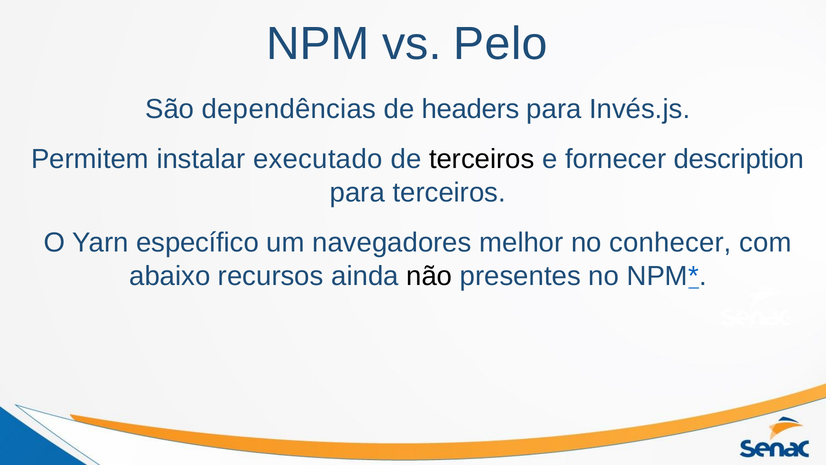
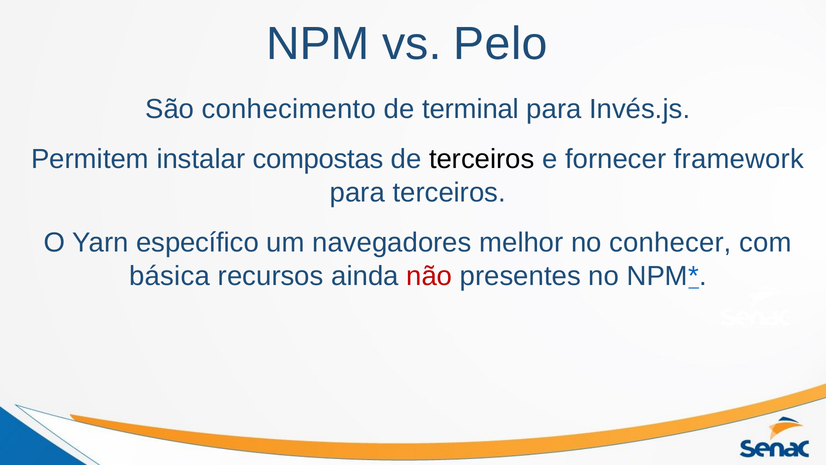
dependências: dependências -> conhecimento
headers: headers -> terminal
executado: executado -> compostas
description: description -> framework
abaixo: abaixo -> básica
não colour: black -> red
